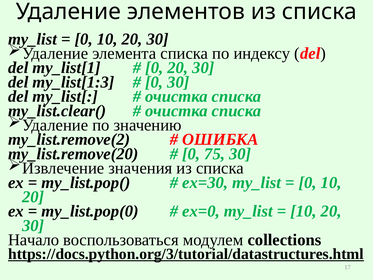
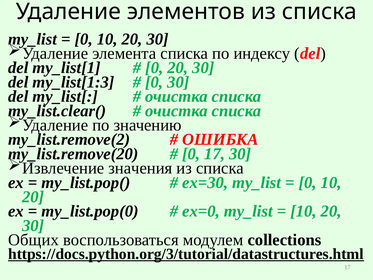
0 75: 75 -> 17
Начало: Начало -> Общих
